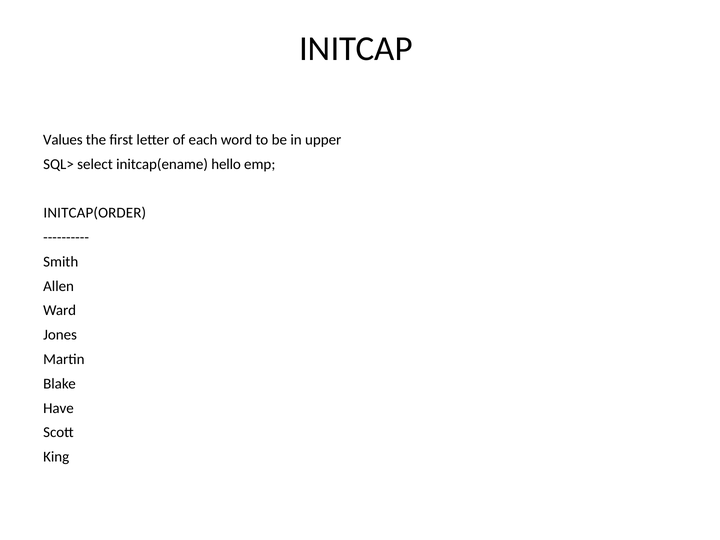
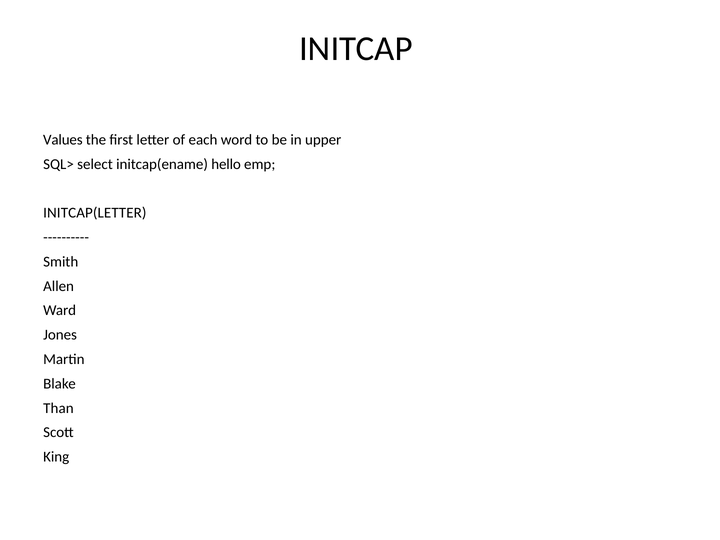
INITCAP(ORDER: INITCAP(ORDER -> INITCAP(LETTER
Have: Have -> Than
